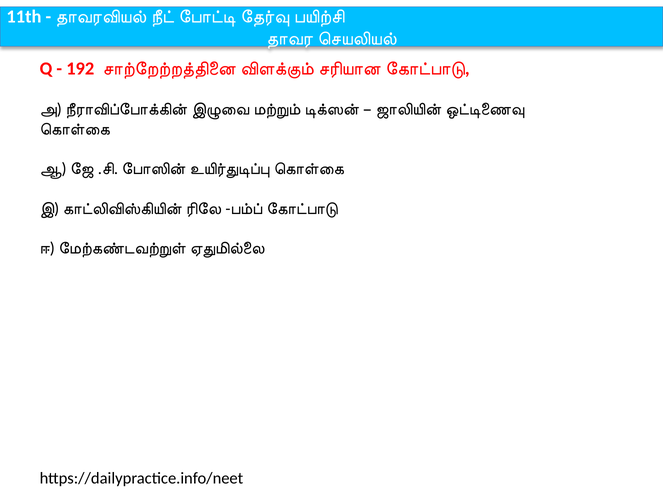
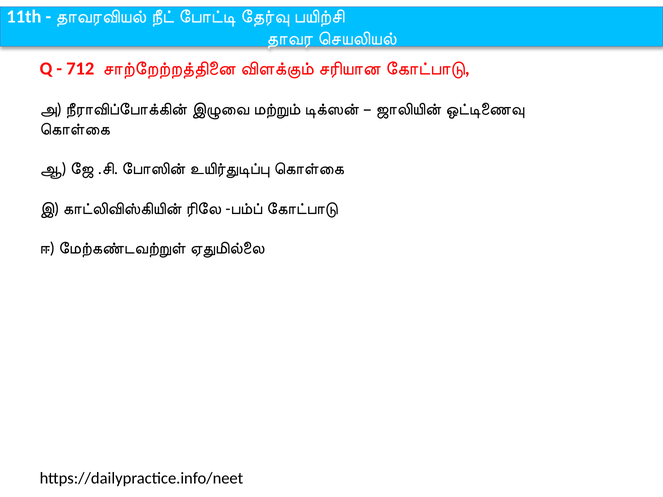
192: 192 -> 712
